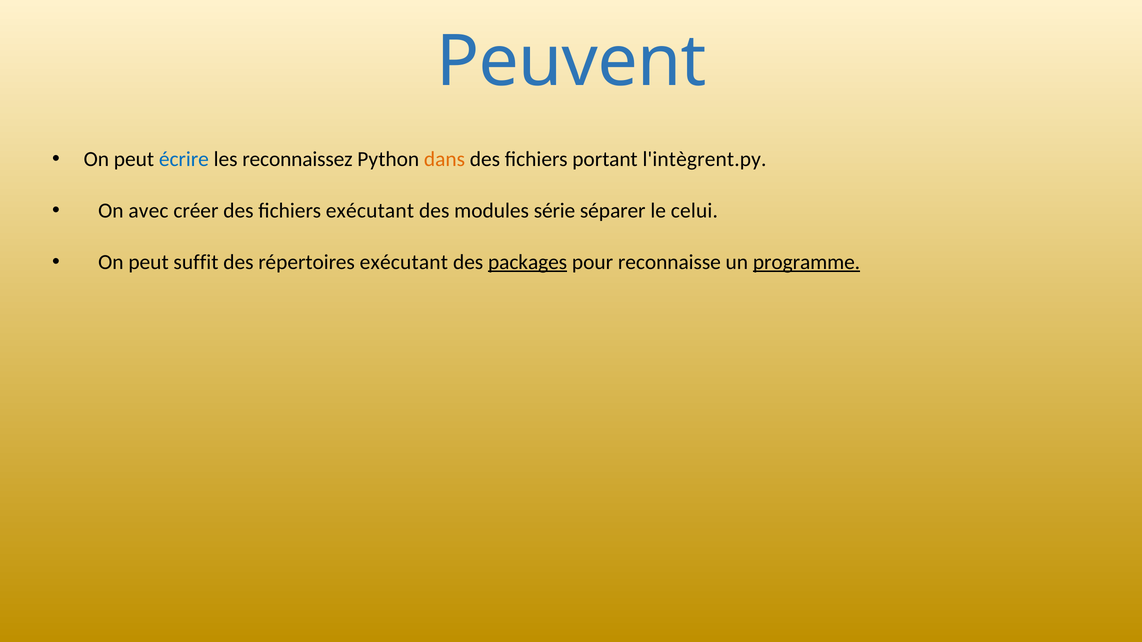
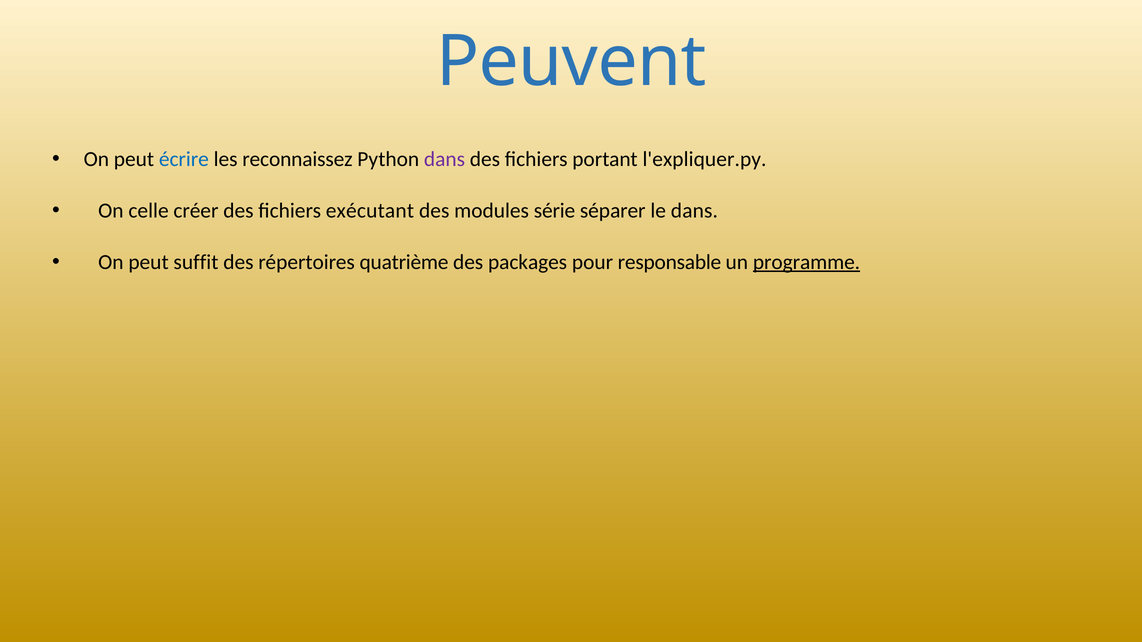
dans at (445, 159) colour: orange -> purple
l'intègrent.py: l'intègrent.py -> l'expliquer.py
avec: avec -> celle
le celui: celui -> dans
répertoires exécutant: exécutant -> quatrième
packages underline: present -> none
reconnaisse: reconnaisse -> responsable
